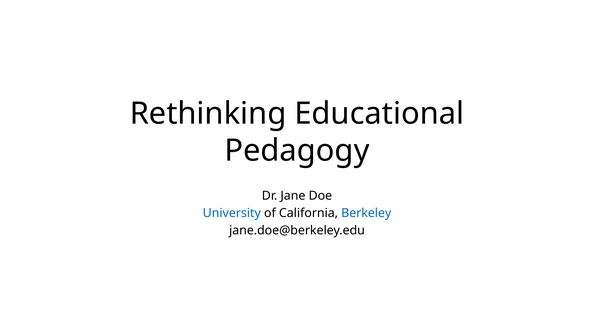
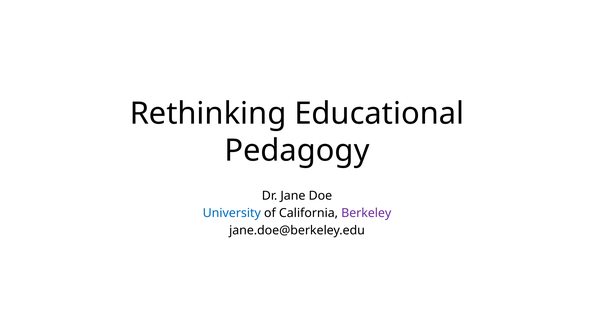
Berkeley colour: blue -> purple
